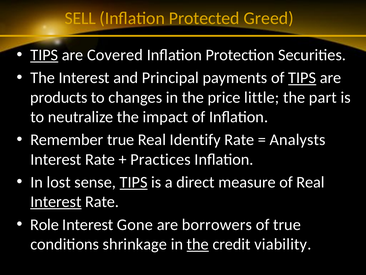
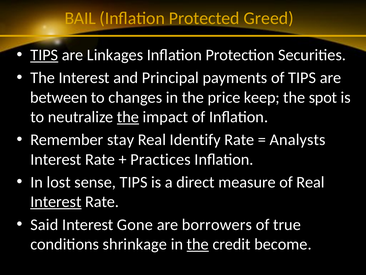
SELL: SELL -> BAIL
Covered: Covered -> Linkages
TIPS at (302, 78) underline: present -> none
products: products -> between
little: little -> keep
part: part -> spot
the at (128, 117) underline: none -> present
Remember true: true -> stay
TIPS at (134, 182) underline: present -> none
Role: Role -> Said
viability: viability -> become
